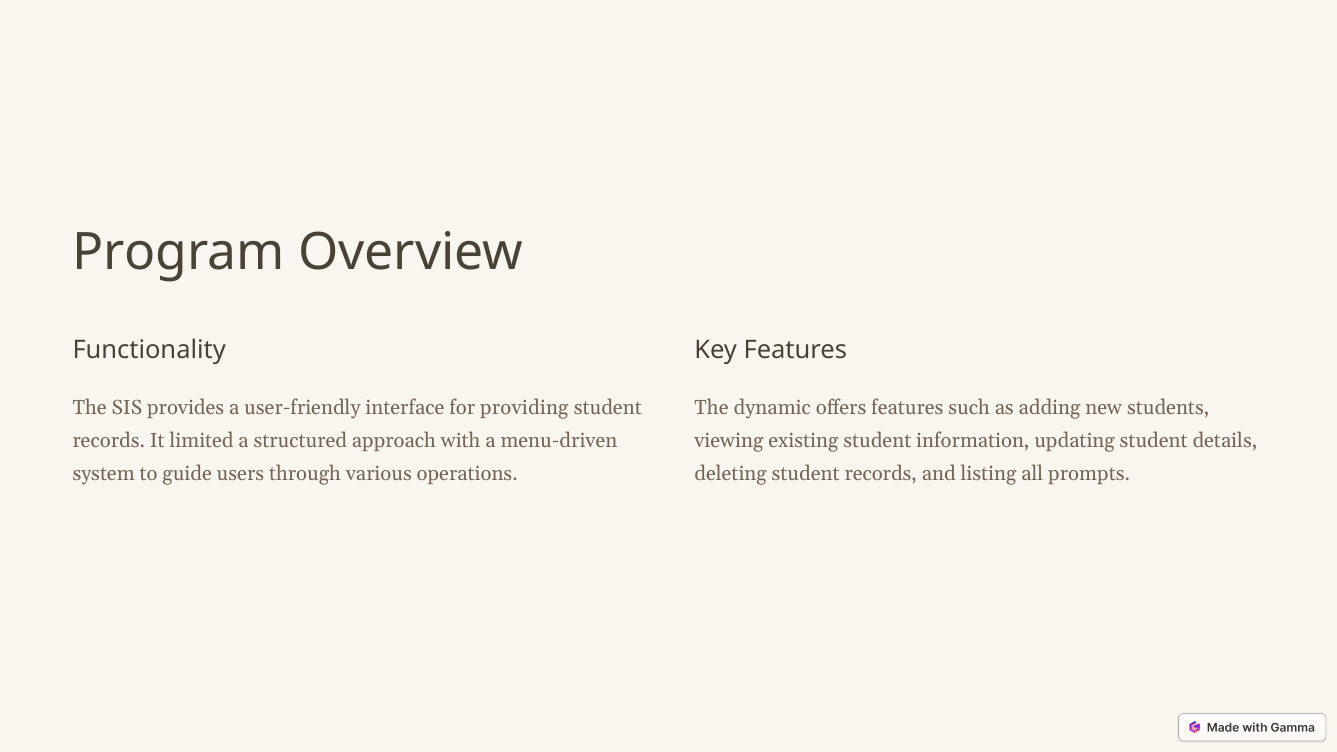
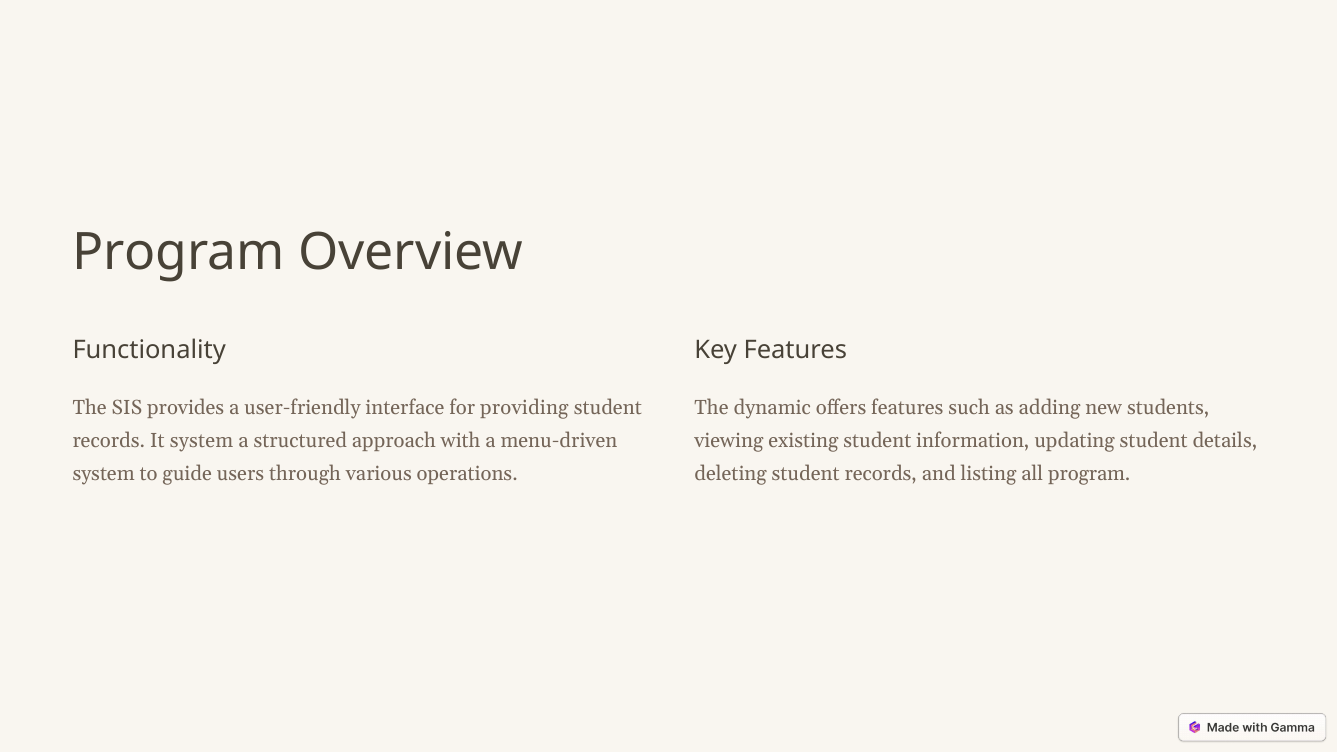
It limited: limited -> system
all prompts: prompts -> program
